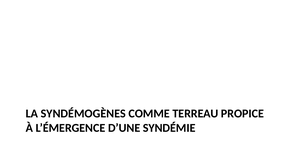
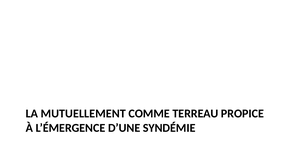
SYNDÉMOGÈNES: SYNDÉMOGÈNES -> MUTUELLEMENT
